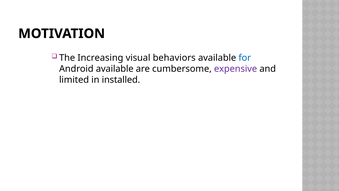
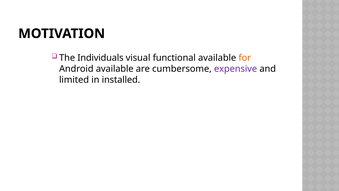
Increasing: Increasing -> Individuals
behaviors: behaviors -> functional
for colour: blue -> orange
